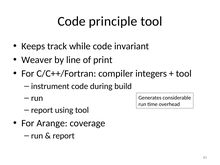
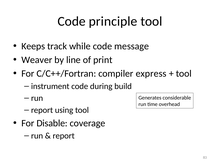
invariant: invariant -> message
integers: integers -> express
Arange: Arange -> Disable
